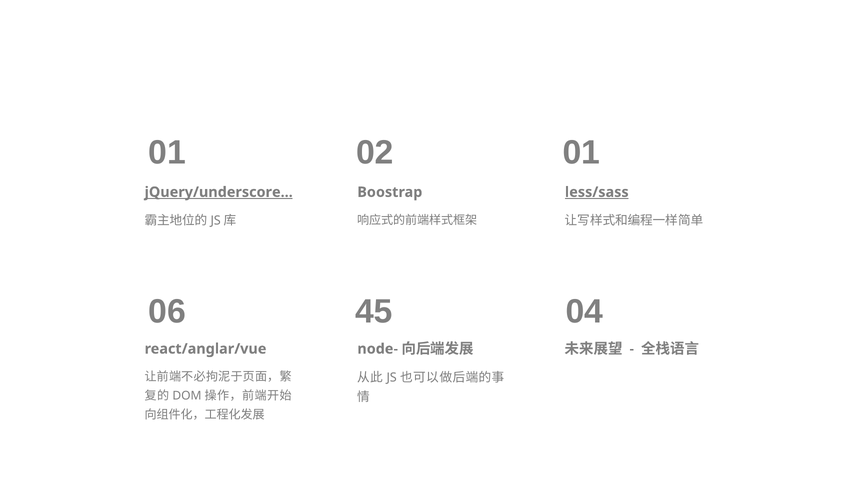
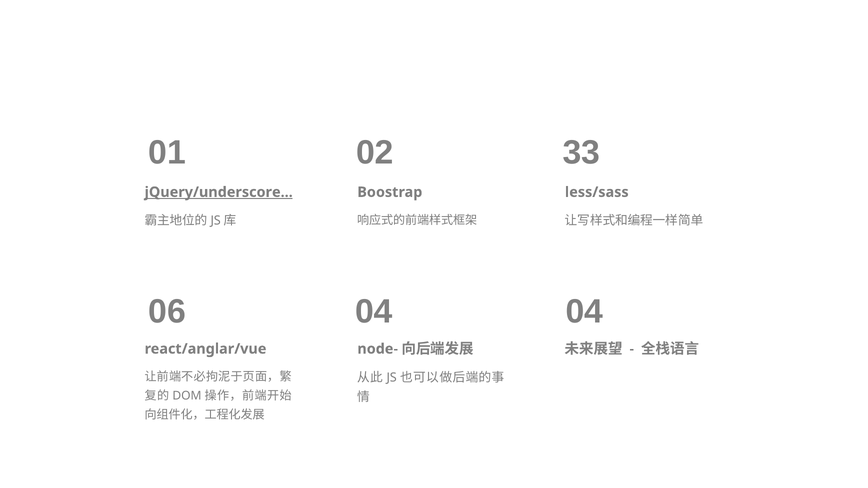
02 01: 01 -> 33
less/sass underline: present -> none
06 45: 45 -> 04
